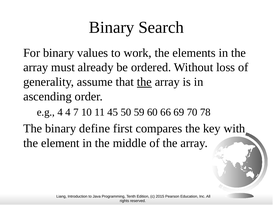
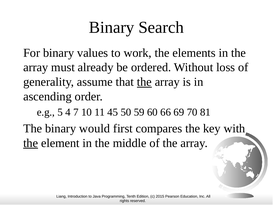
e.g 4: 4 -> 5
78: 78 -> 81
define: define -> would
the at (31, 143) underline: none -> present
